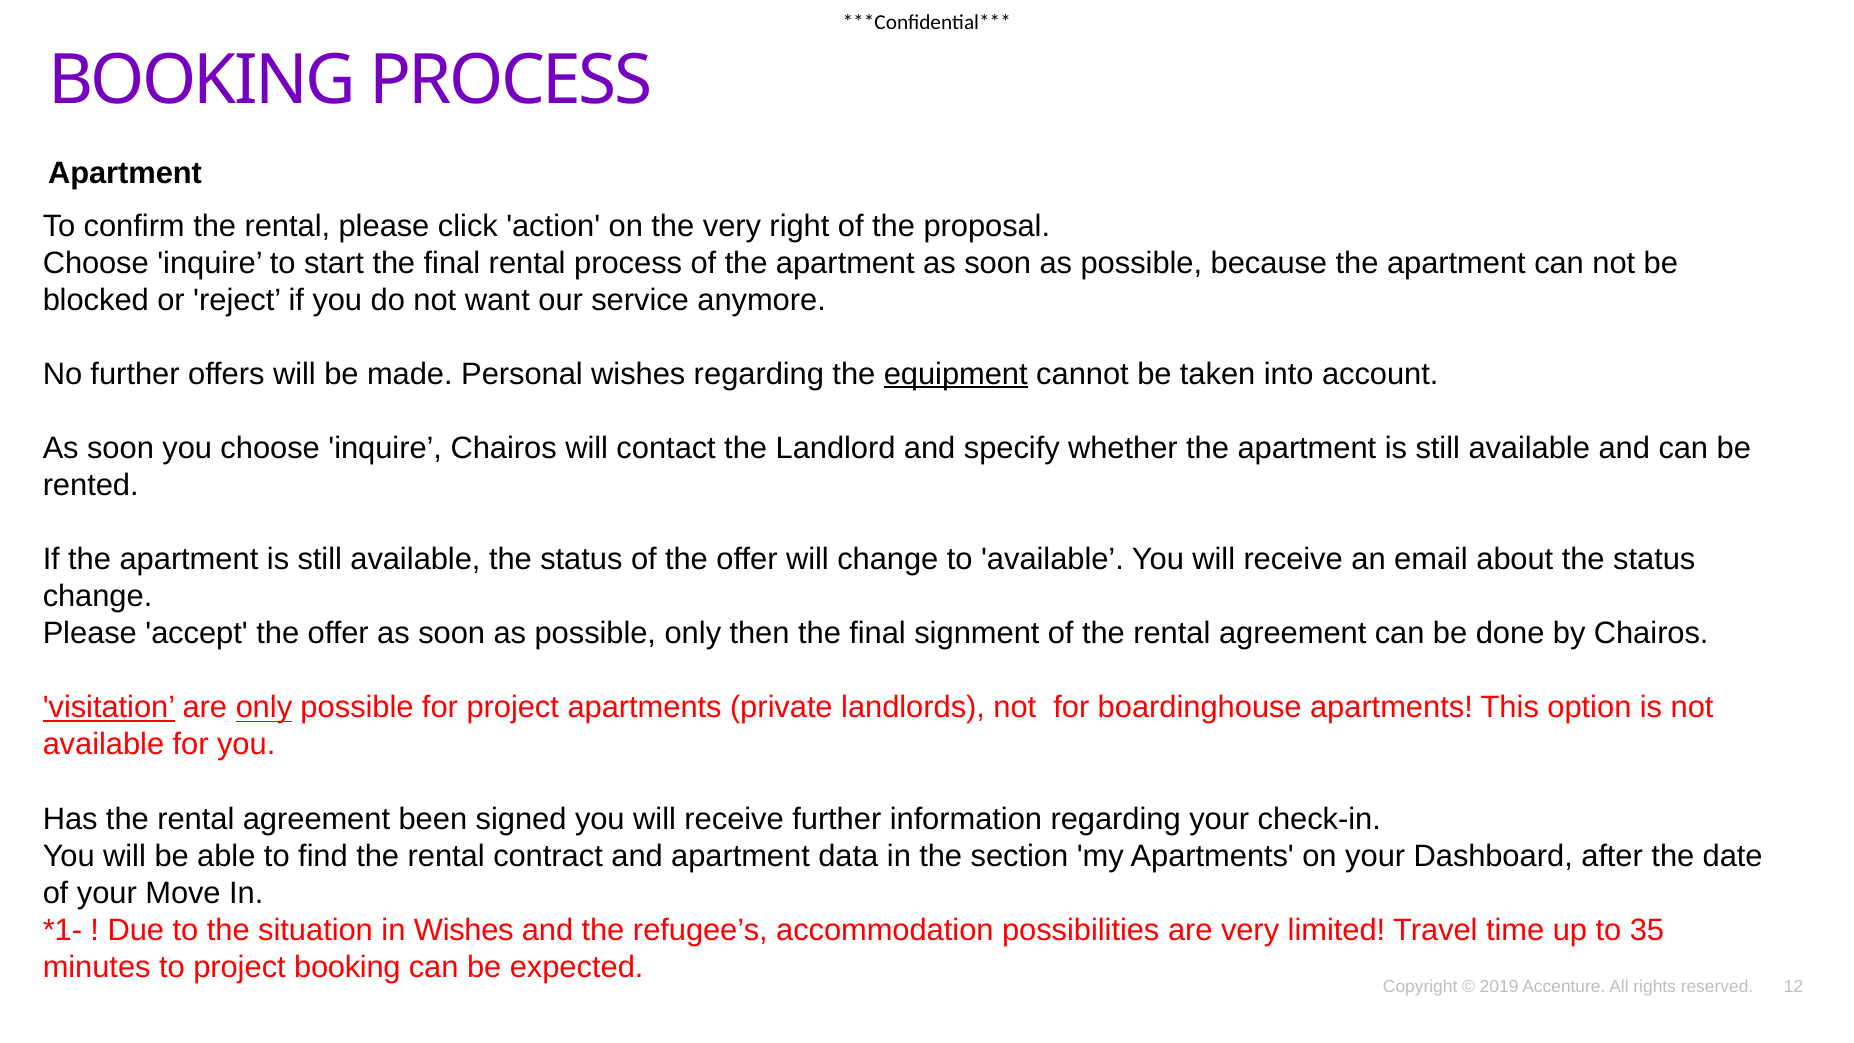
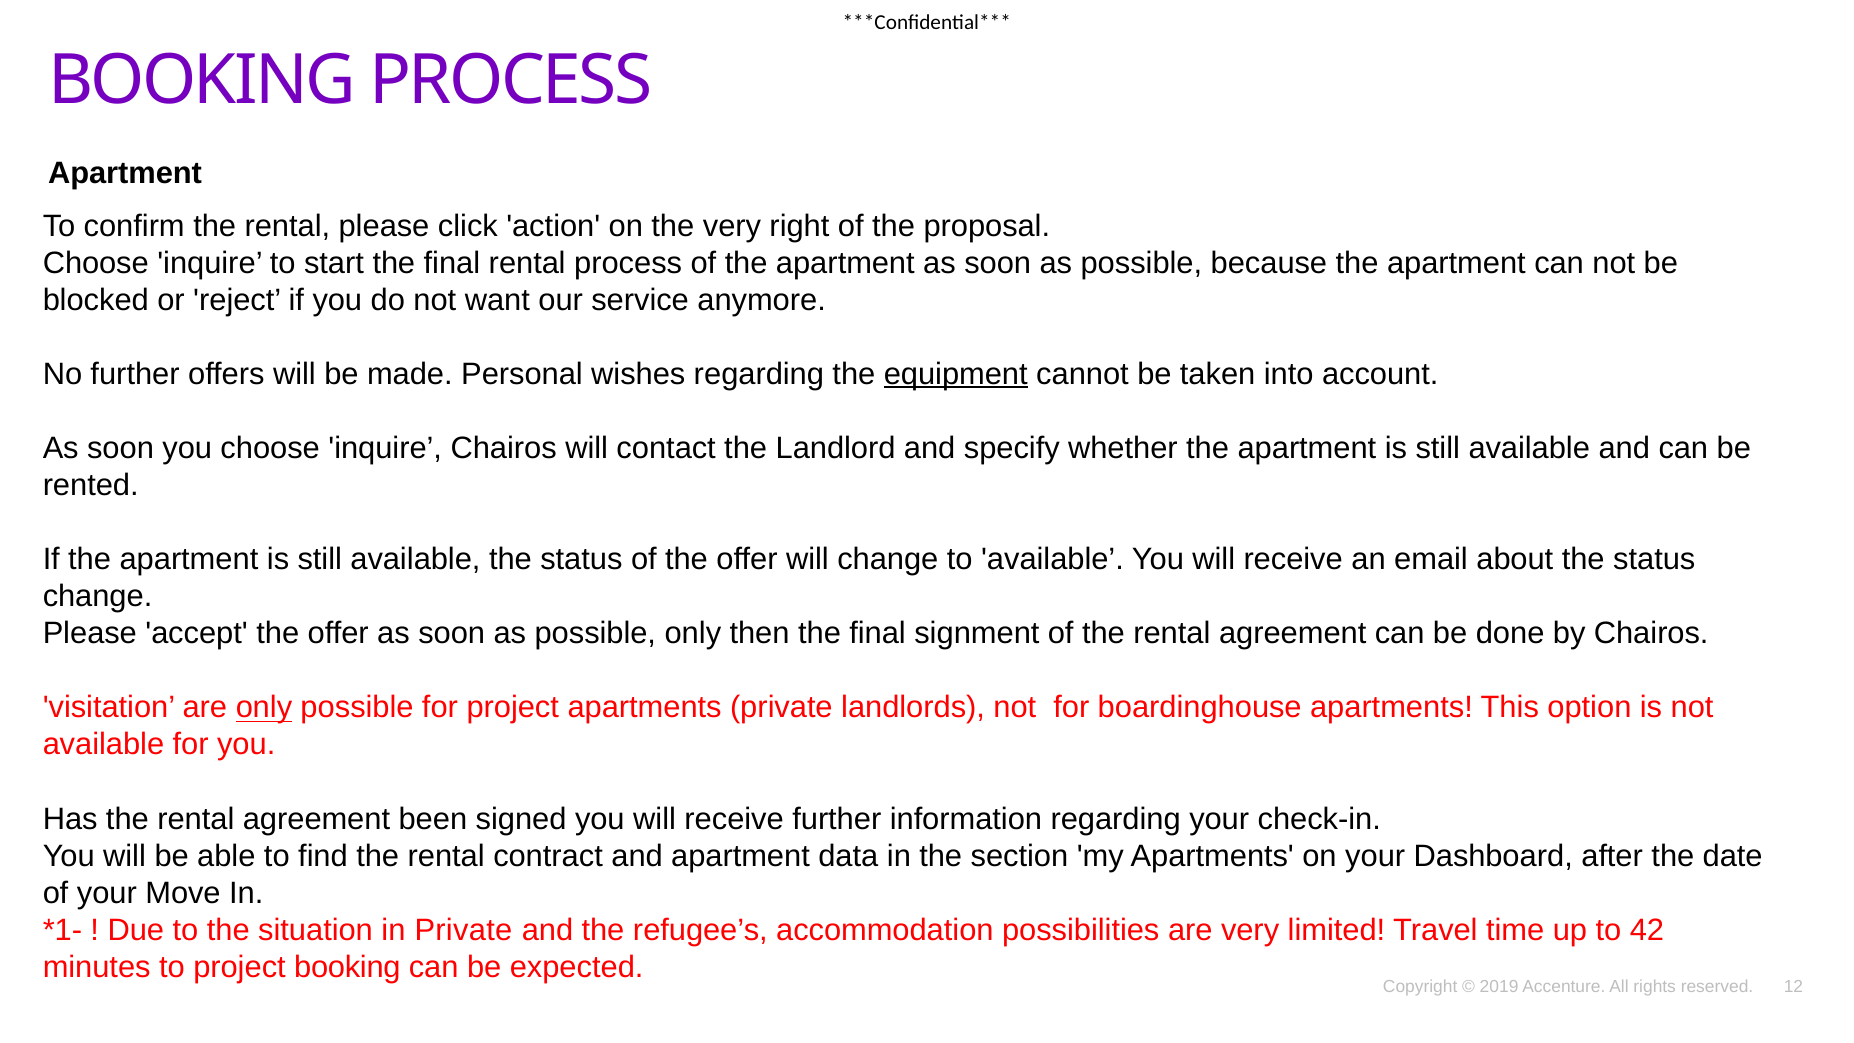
visitation underline: present -> none
in Wishes: Wishes -> Private
35: 35 -> 42
